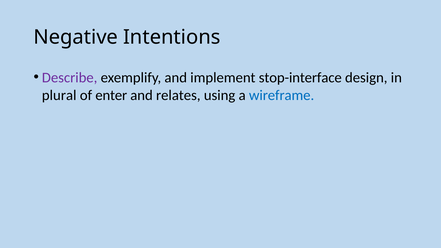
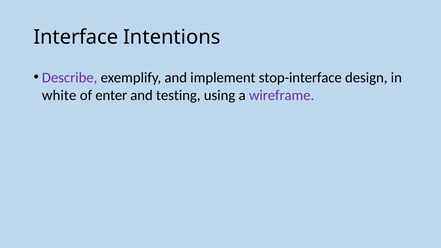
Negative: Negative -> Interface
plural: plural -> white
relates: relates -> testing
wireframe colour: blue -> purple
